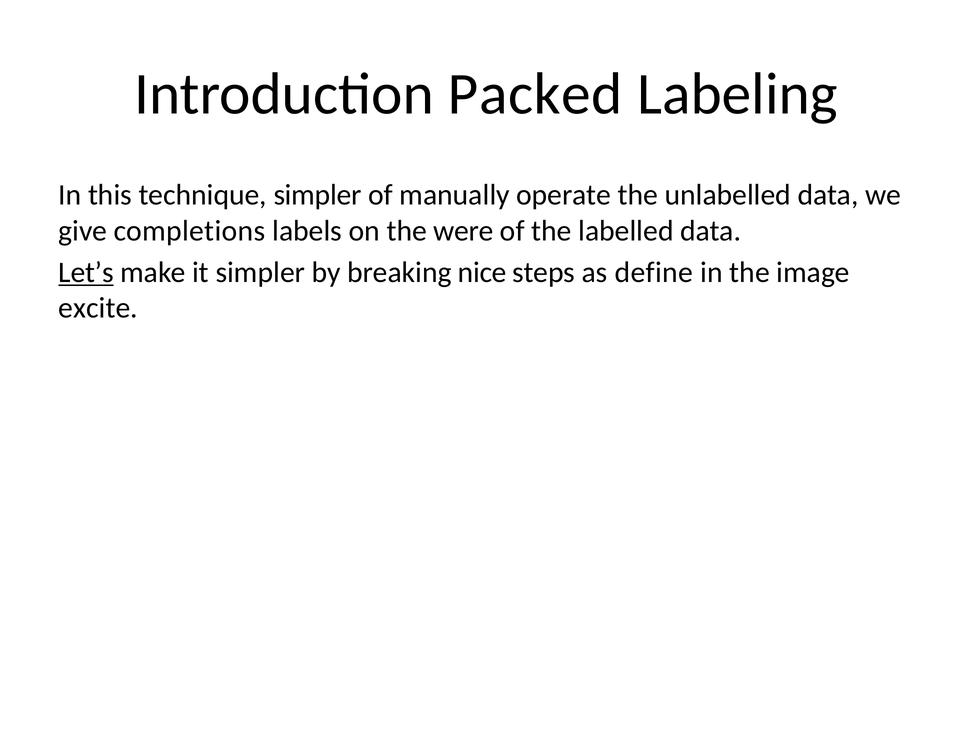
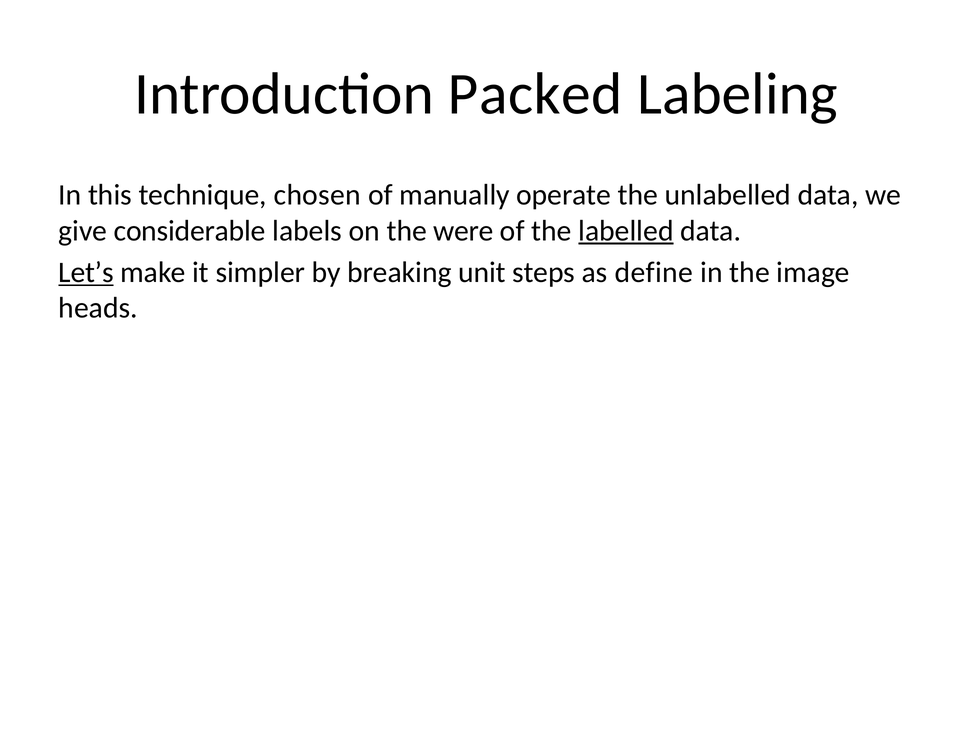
technique simpler: simpler -> chosen
completions: completions -> considerable
labelled underline: none -> present
nice: nice -> unit
excite: excite -> heads
